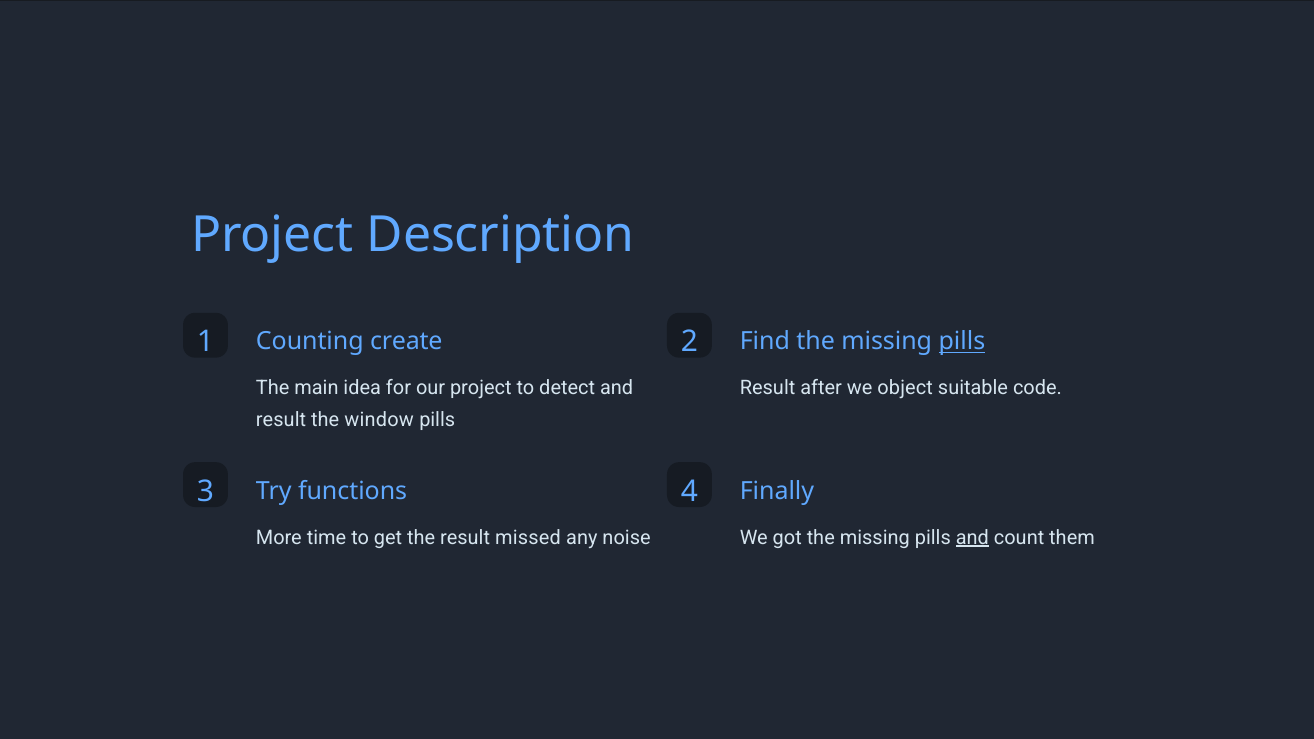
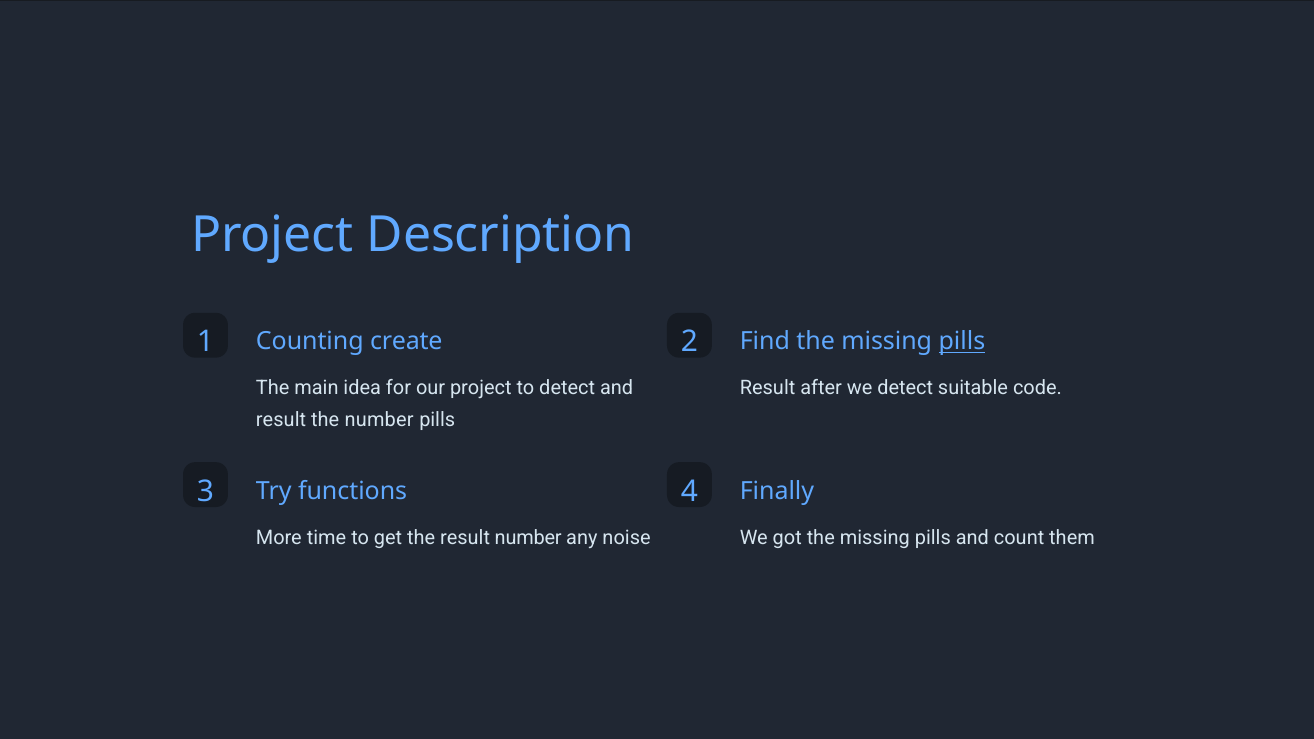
we object: object -> detect
the window: window -> number
result missed: missed -> number
and at (972, 538) underline: present -> none
